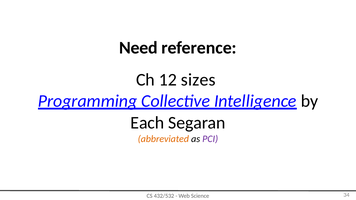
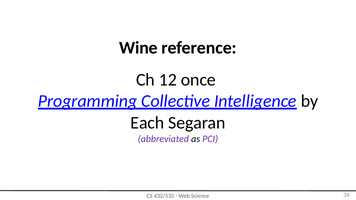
Need: Need -> Wine
sizes: sizes -> once
abbreviated colour: orange -> purple
